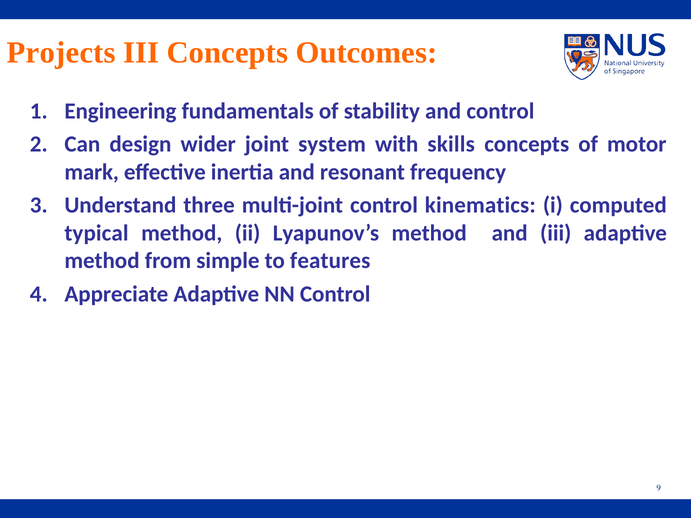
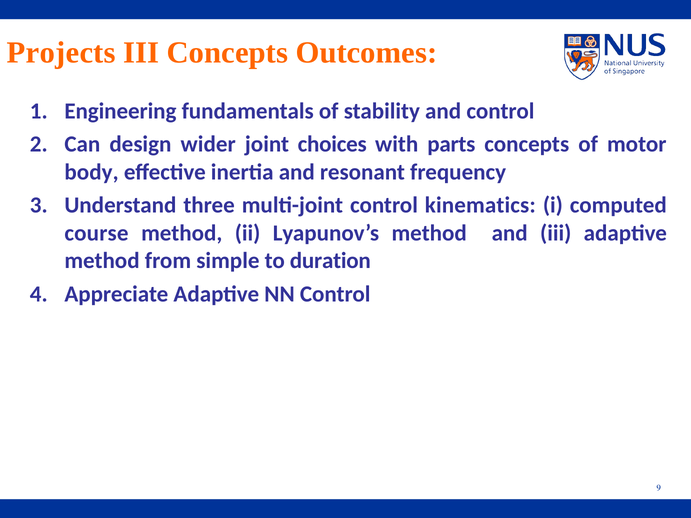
system: system -> choices
skills: skills -> parts
mark: mark -> body
typical: typical -> course
features: features -> duration
